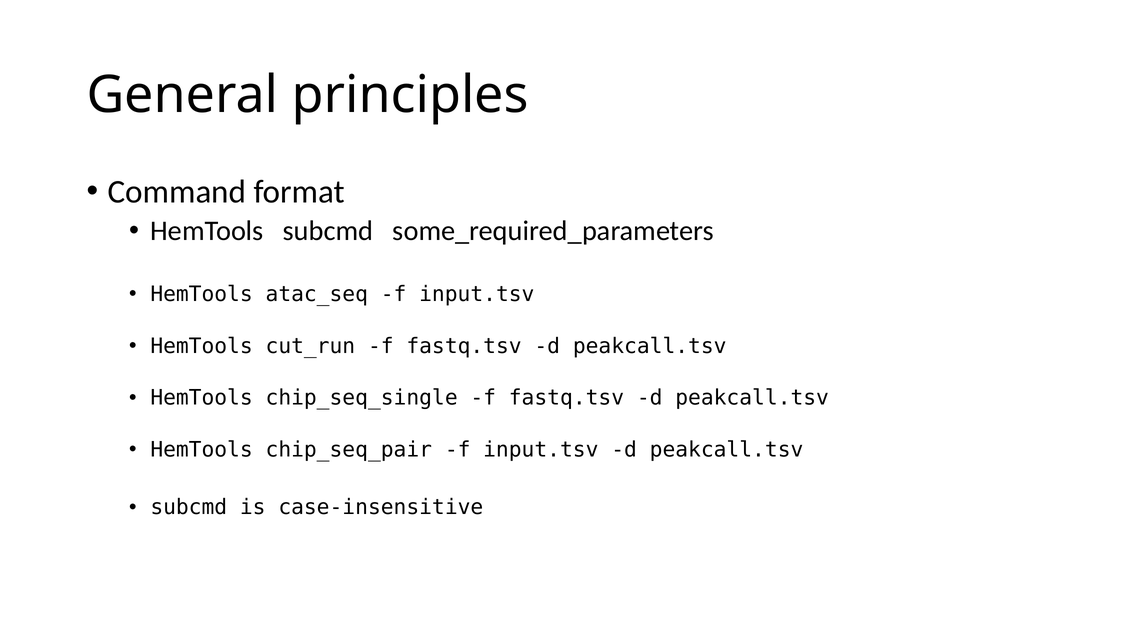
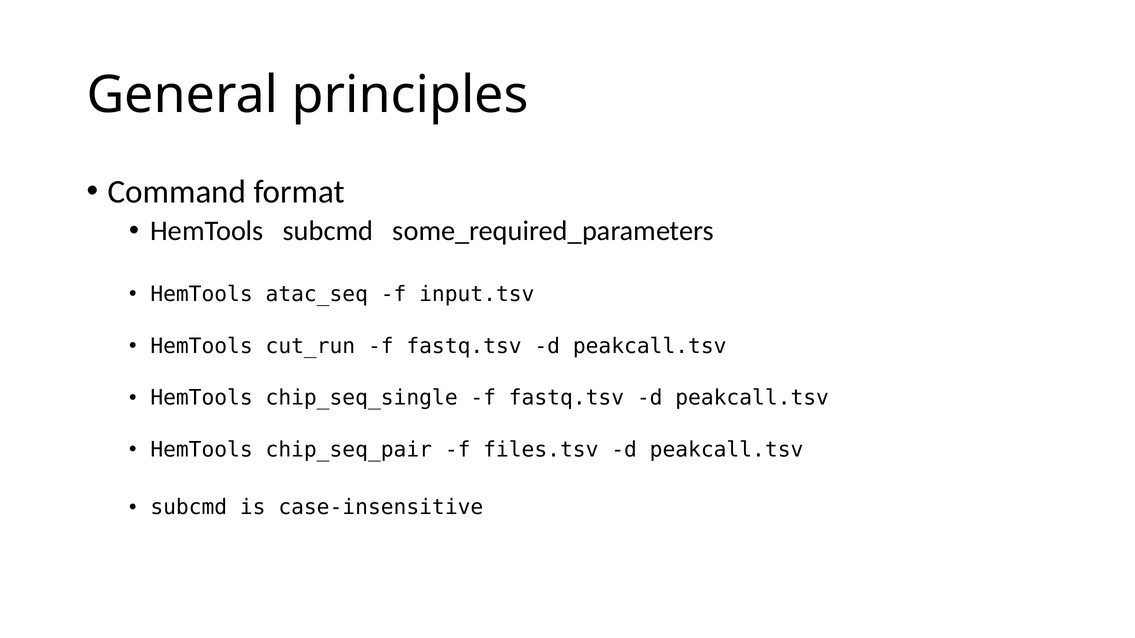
chip_seq_pair f input.tsv: input.tsv -> files.tsv
